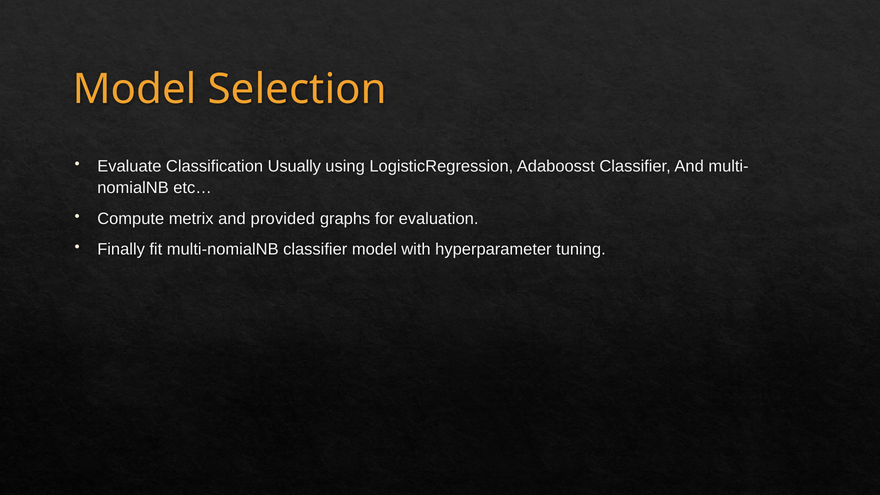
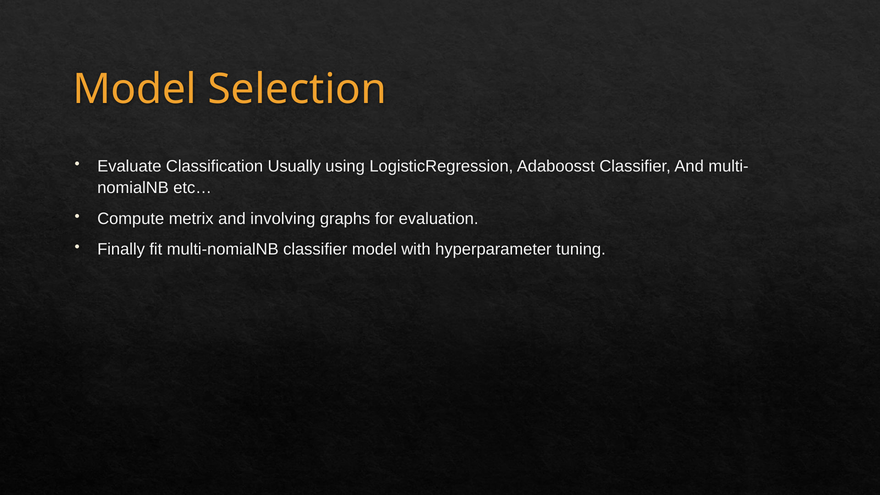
provided: provided -> involving
